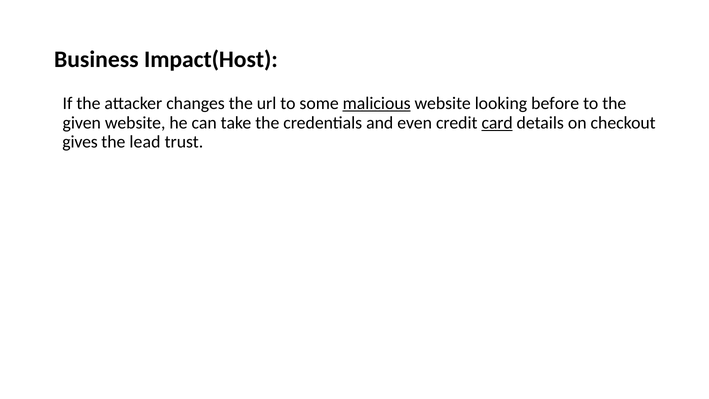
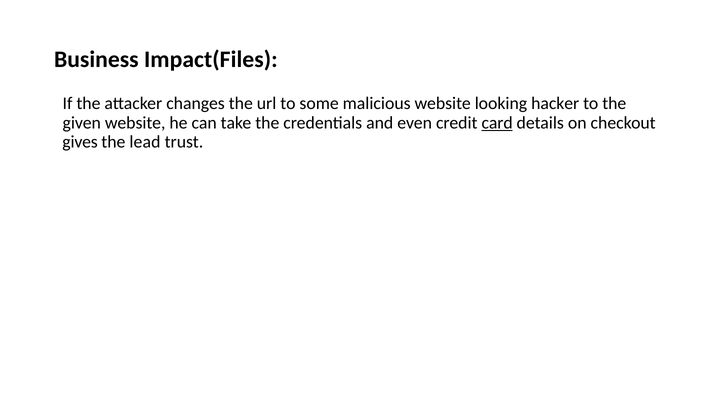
Impact(Host: Impact(Host -> Impact(Files
malicious underline: present -> none
before: before -> hacker
